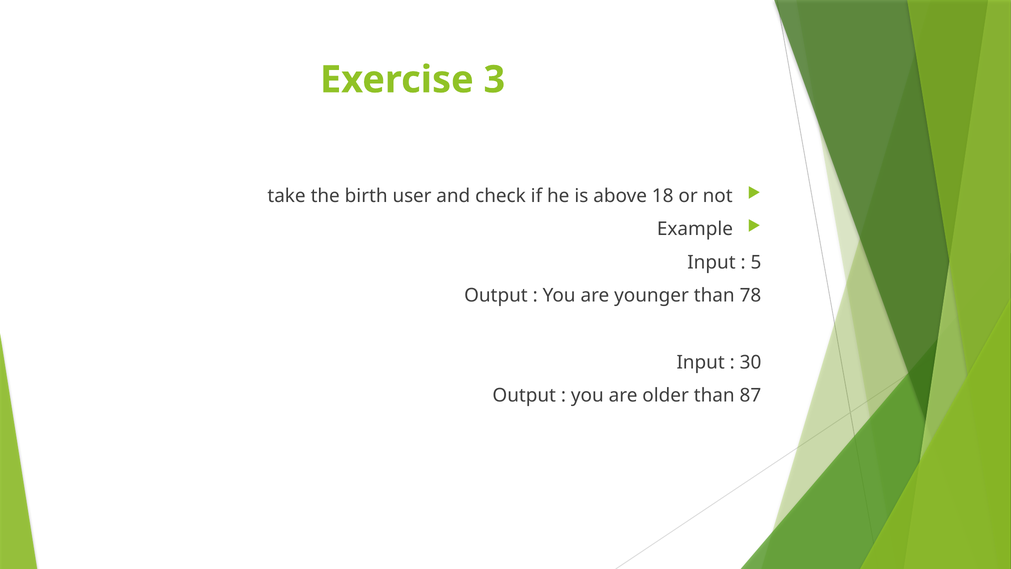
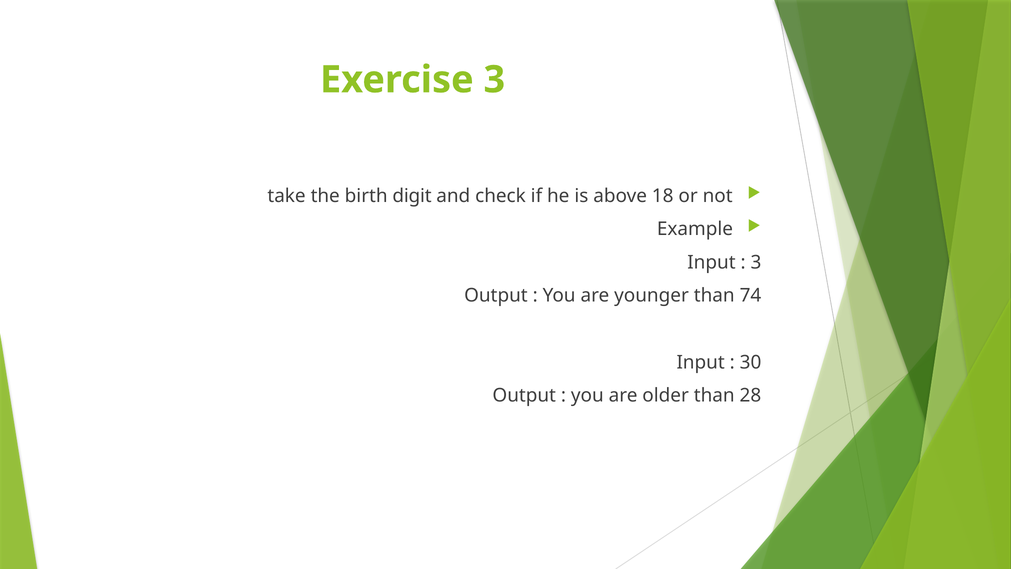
user: user -> digit
5 at (756, 262): 5 -> 3
78: 78 -> 74
87: 87 -> 28
